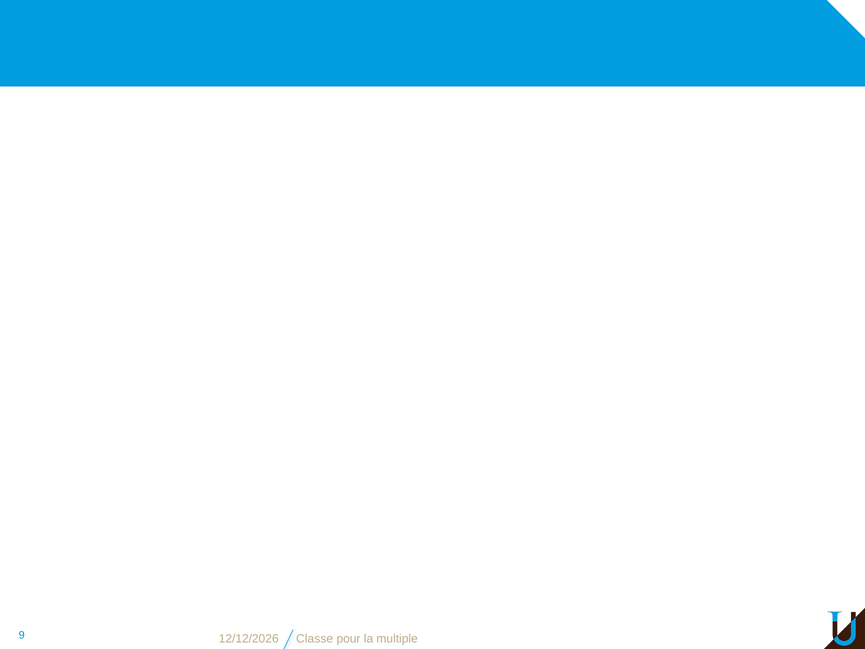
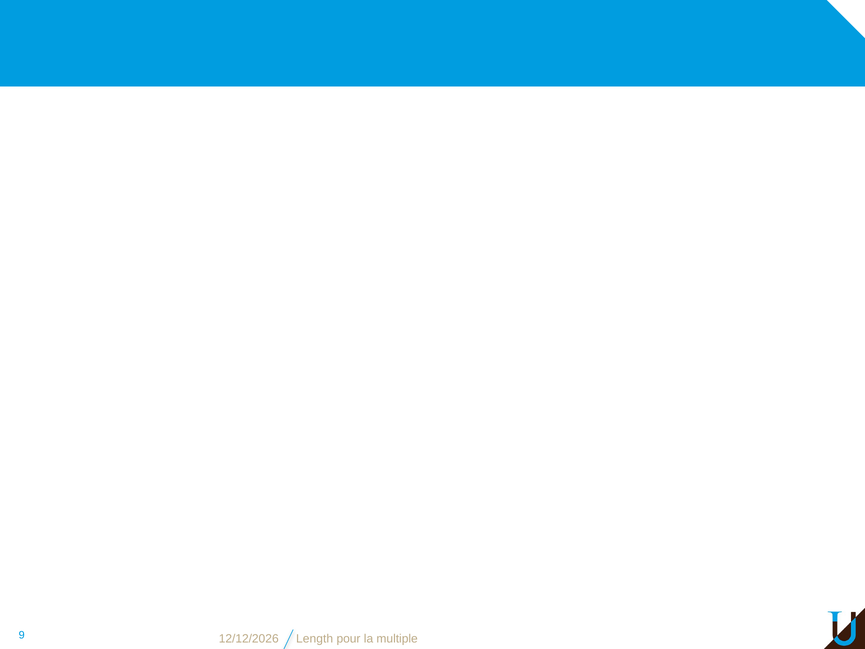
Classe: Classe -> Length
